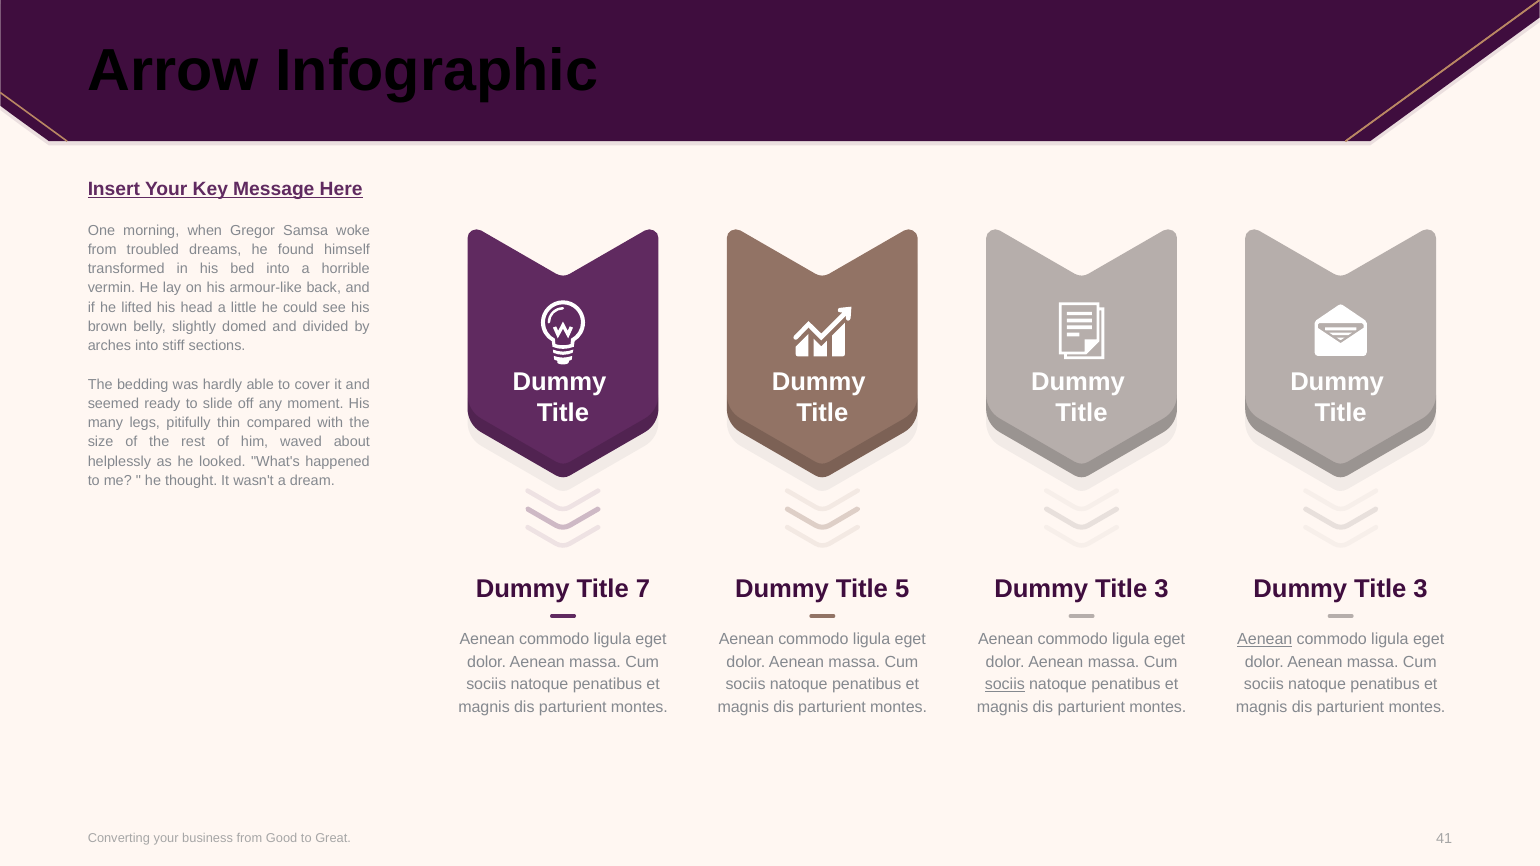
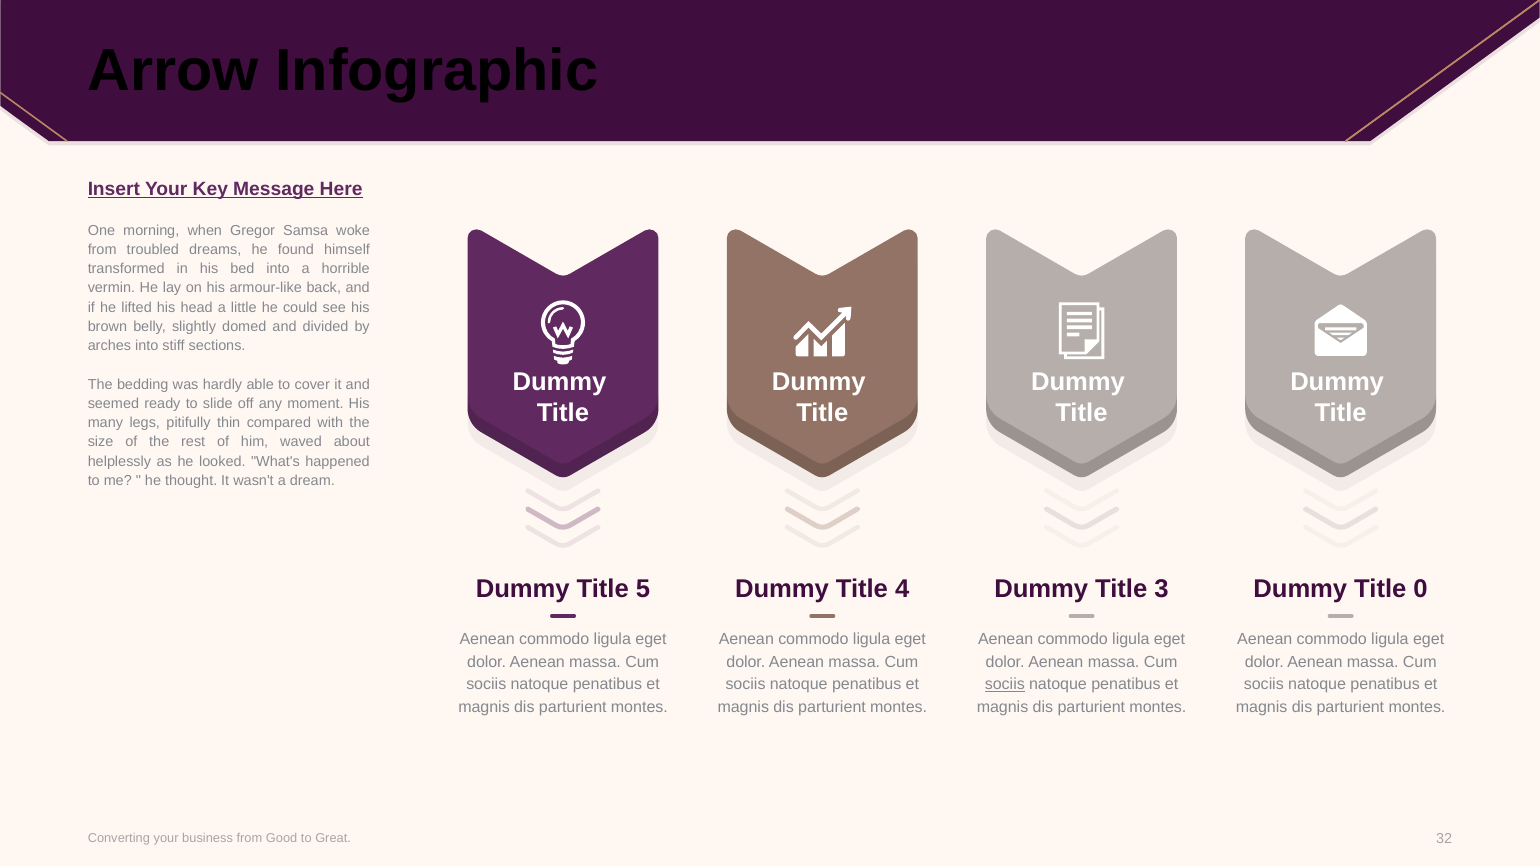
7: 7 -> 5
5: 5 -> 4
3 at (1421, 590): 3 -> 0
Aenean at (1265, 640) underline: present -> none
41: 41 -> 32
